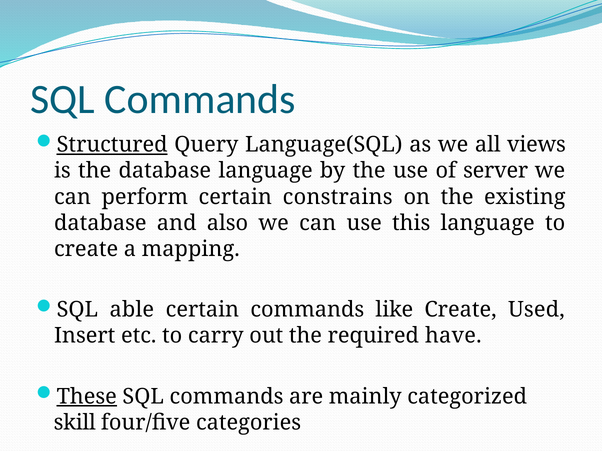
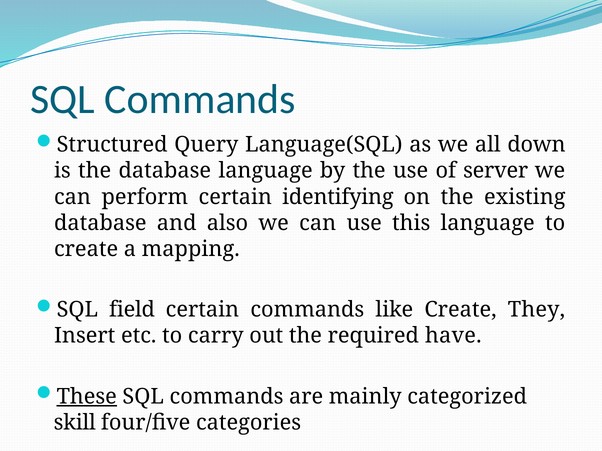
Structured underline: present -> none
views: views -> down
constrains: constrains -> identifying
able: able -> field
Used: Used -> They
